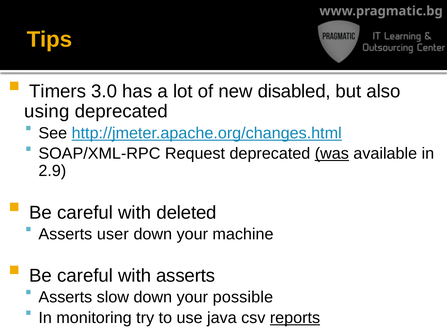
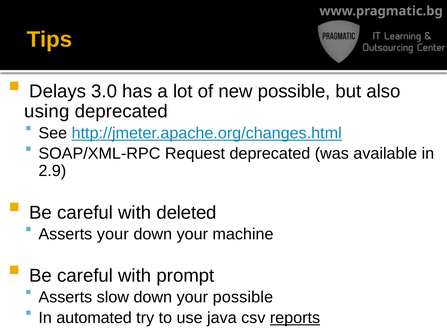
Timers: Timers -> Delays
new disabled: disabled -> possible
was underline: present -> none
Asserts user: user -> your
with asserts: asserts -> prompt
monitoring: monitoring -> automated
